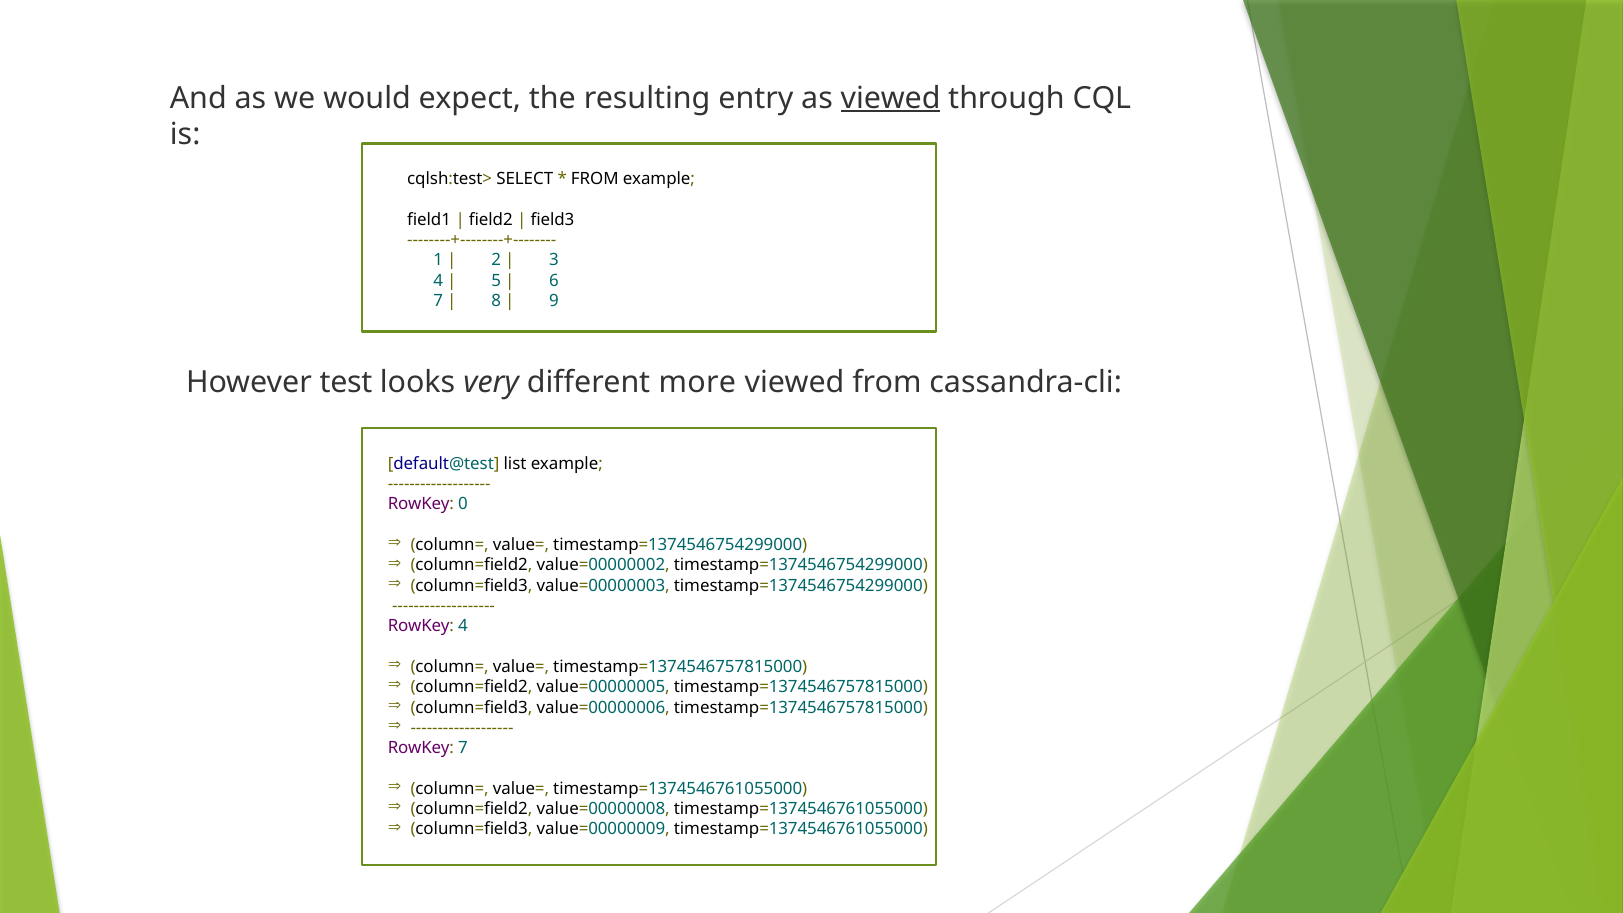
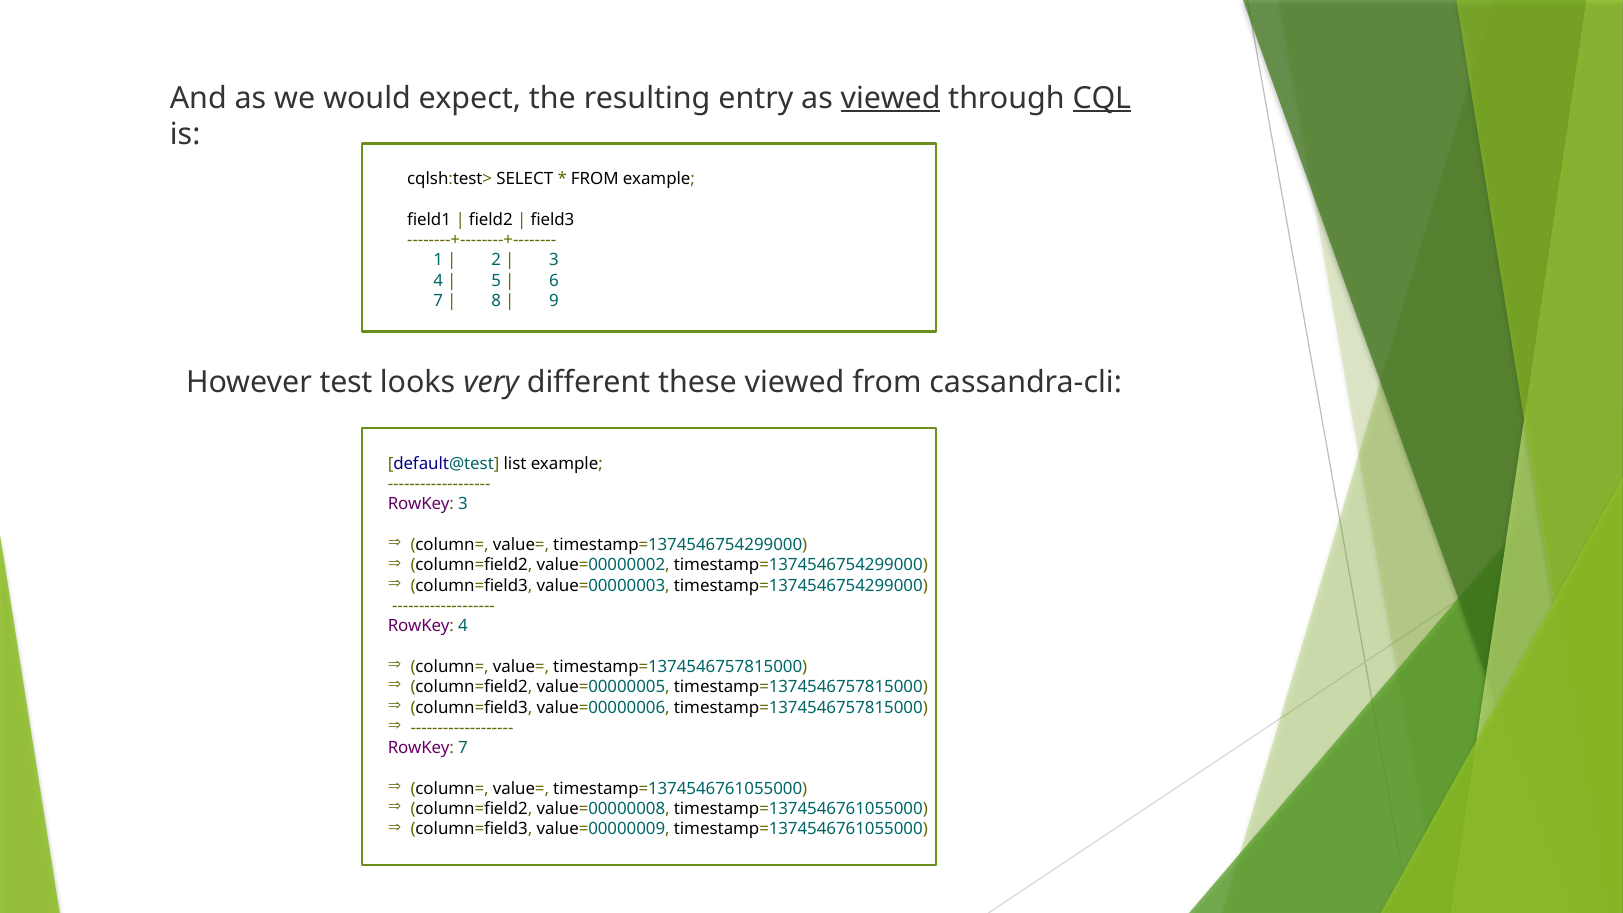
CQL underline: none -> present
more: more -> these
RowKey 0: 0 -> 3
